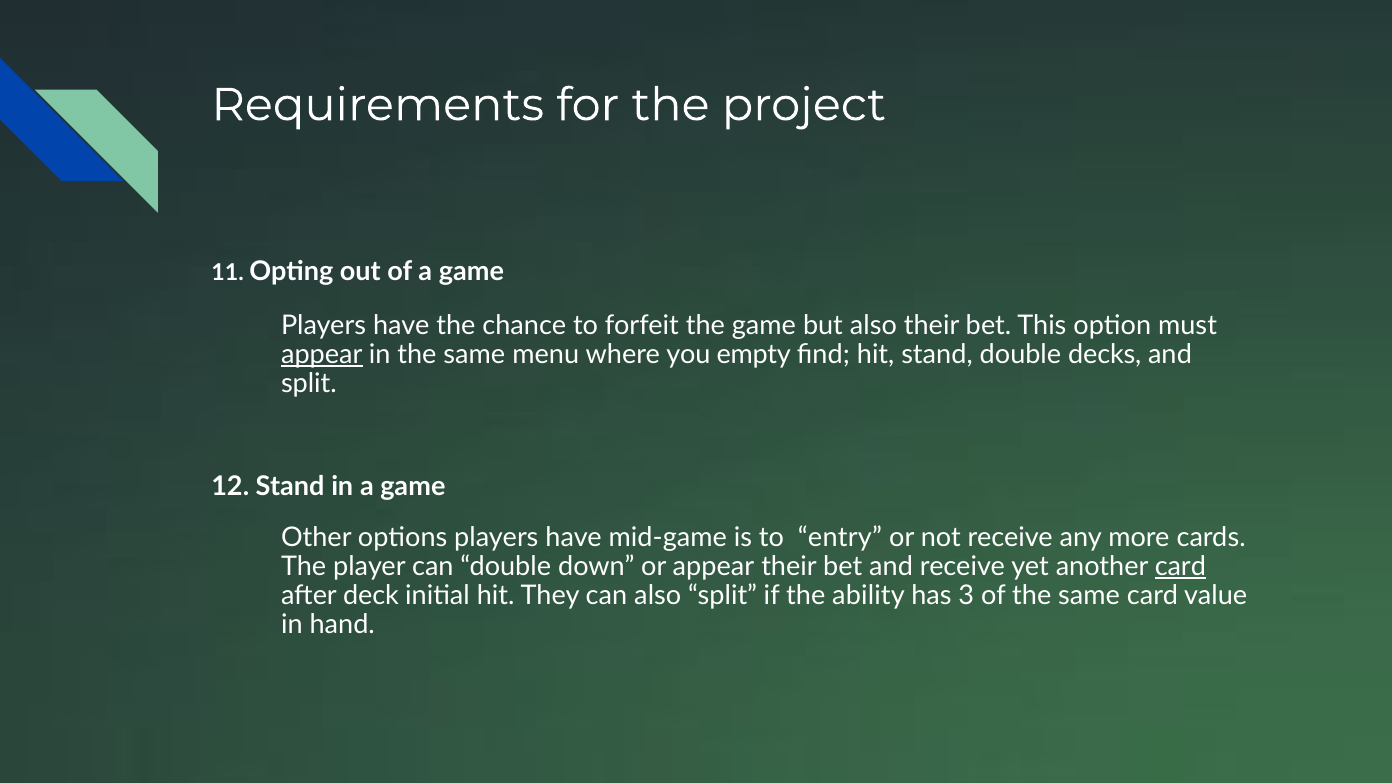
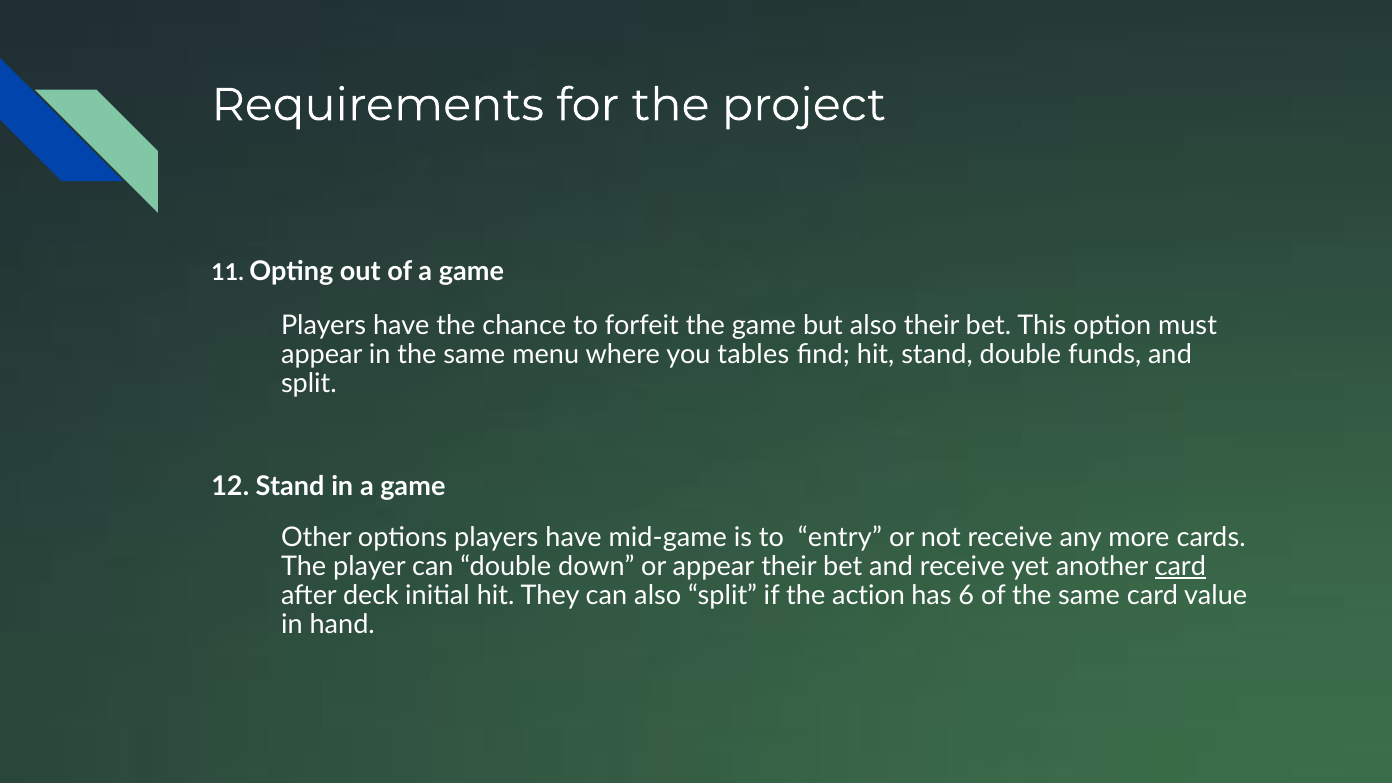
appear at (322, 354) underline: present -> none
empty: empty -> tables
decks: decks -> funds
ability: ability -> action
3: 3 -> 6
